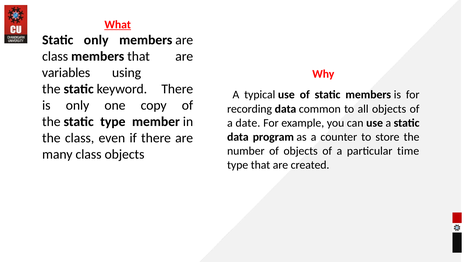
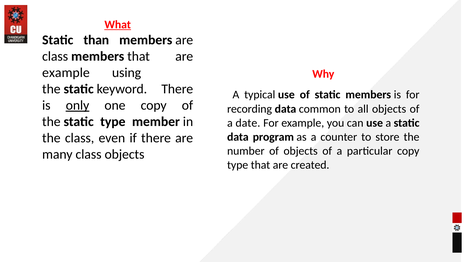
Static only: only -> than
variables at (66, 73): variables -> example
only at (78, 105) underline: none -> present
particular time: time -> copy
